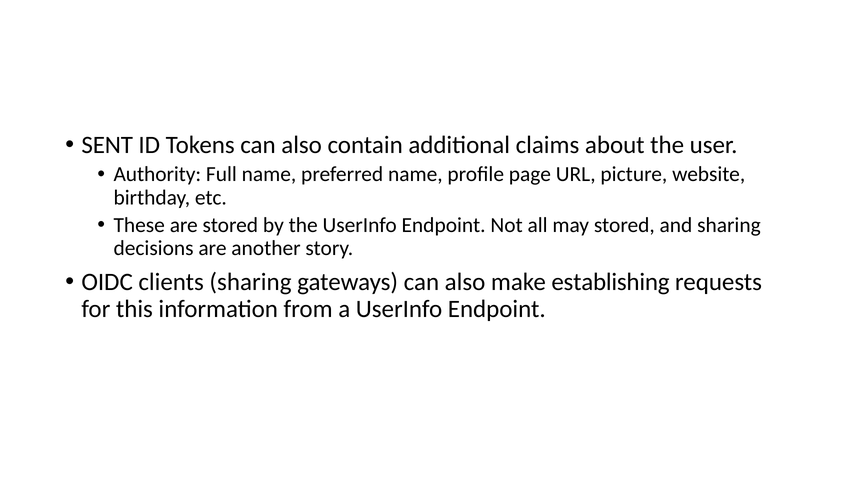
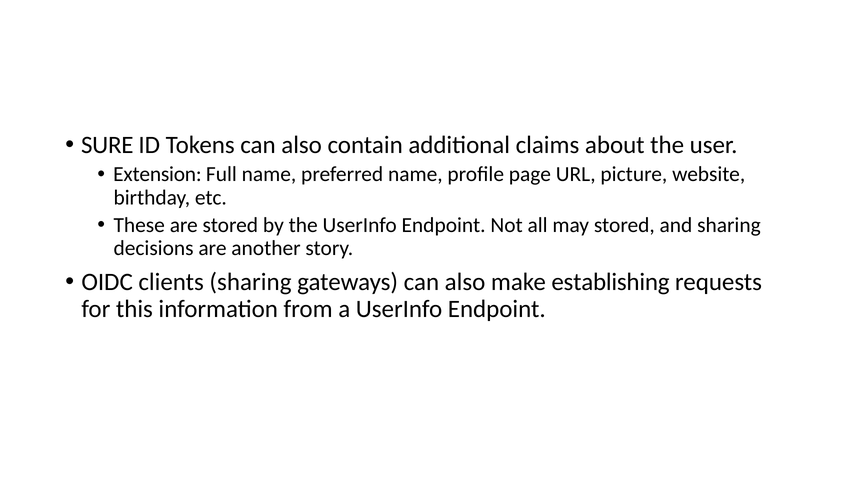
SENT: SENT -> SURE
Authority: Authority -> Extension
